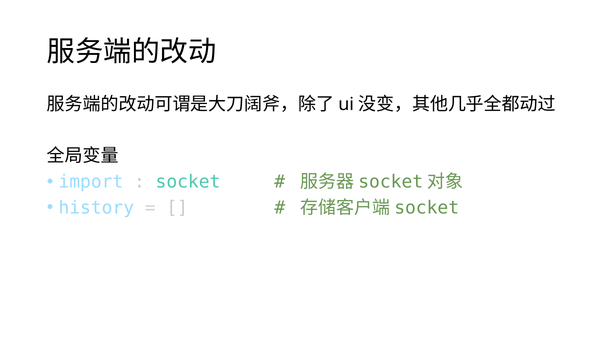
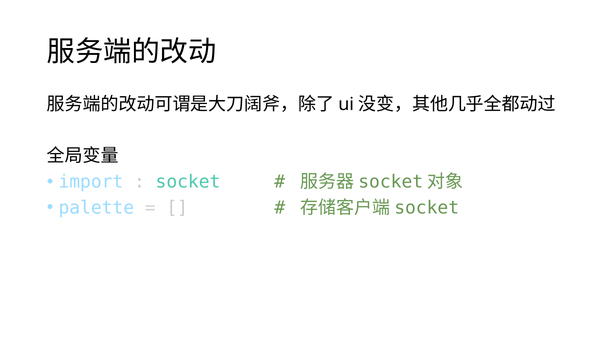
history: history -> palette
